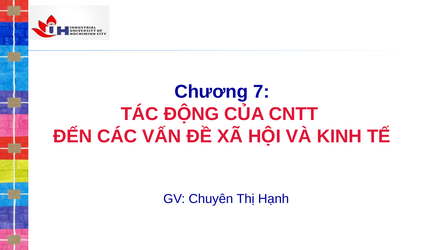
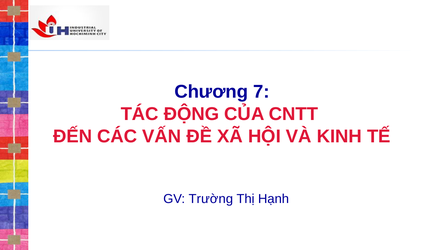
Chuyên: Chuyên -> Trường
